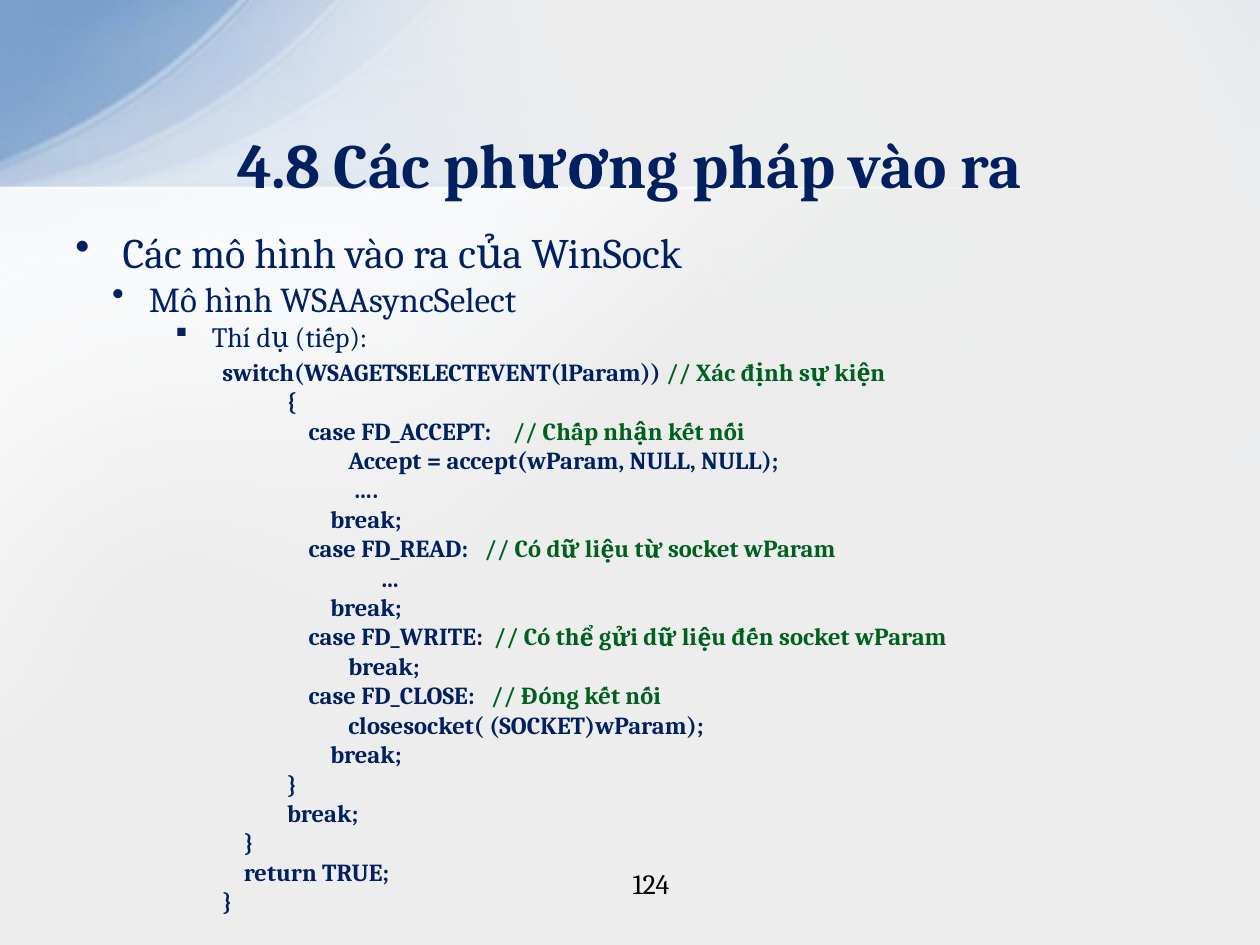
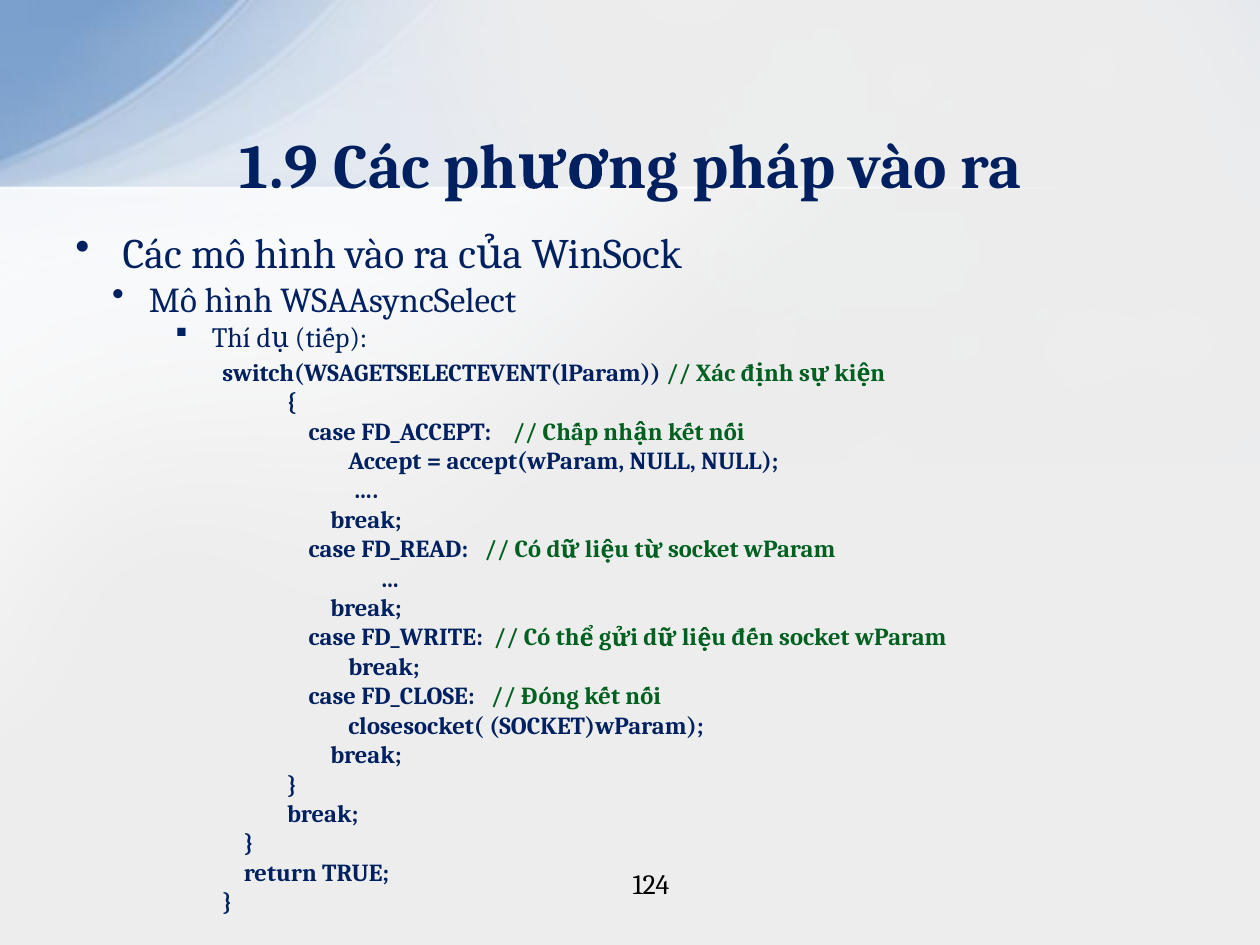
4.8: 4.8 -> 1.9
